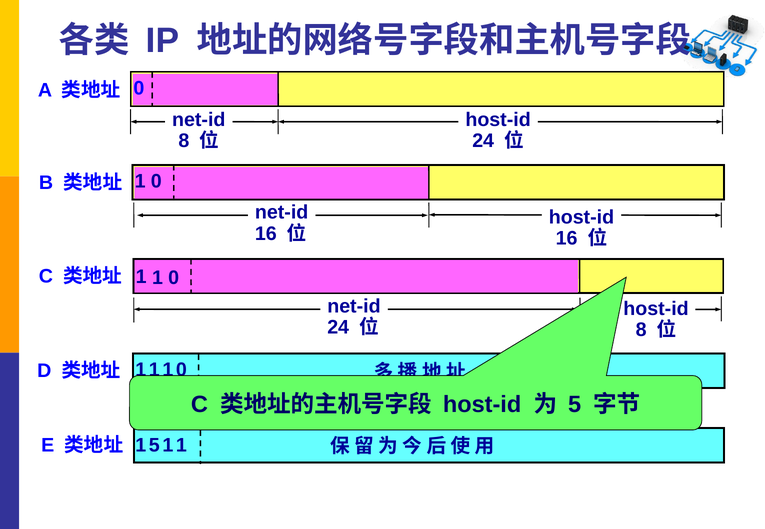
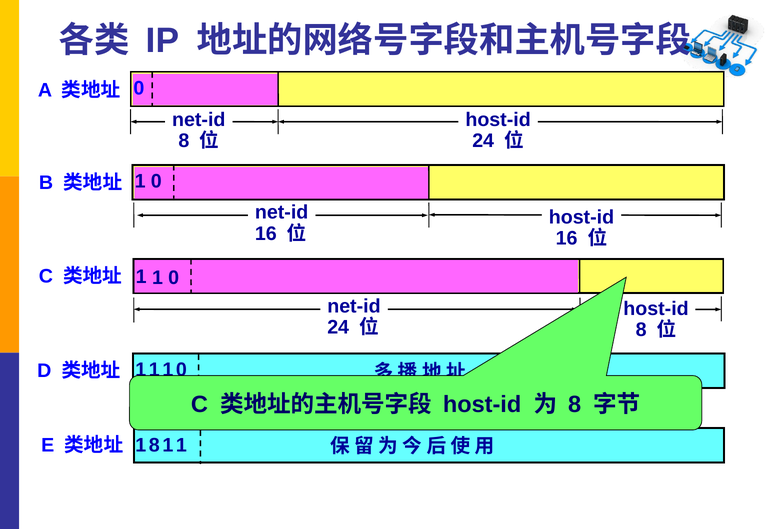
5 at (575, 405): 5 -> 8
1 5: 5 -> 8
